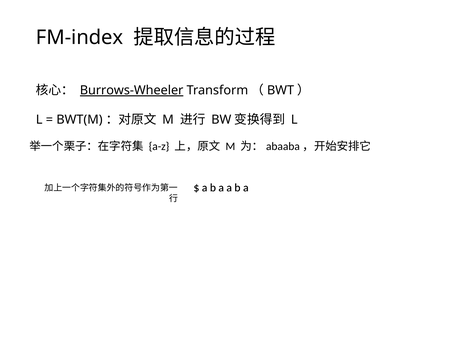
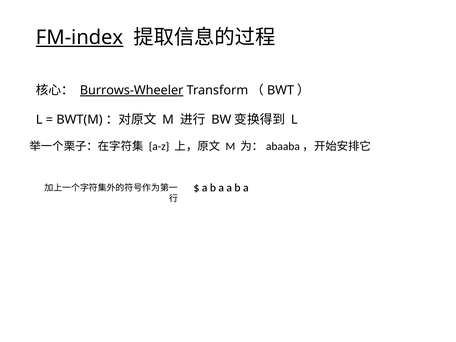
FM-index underline: none -> present
